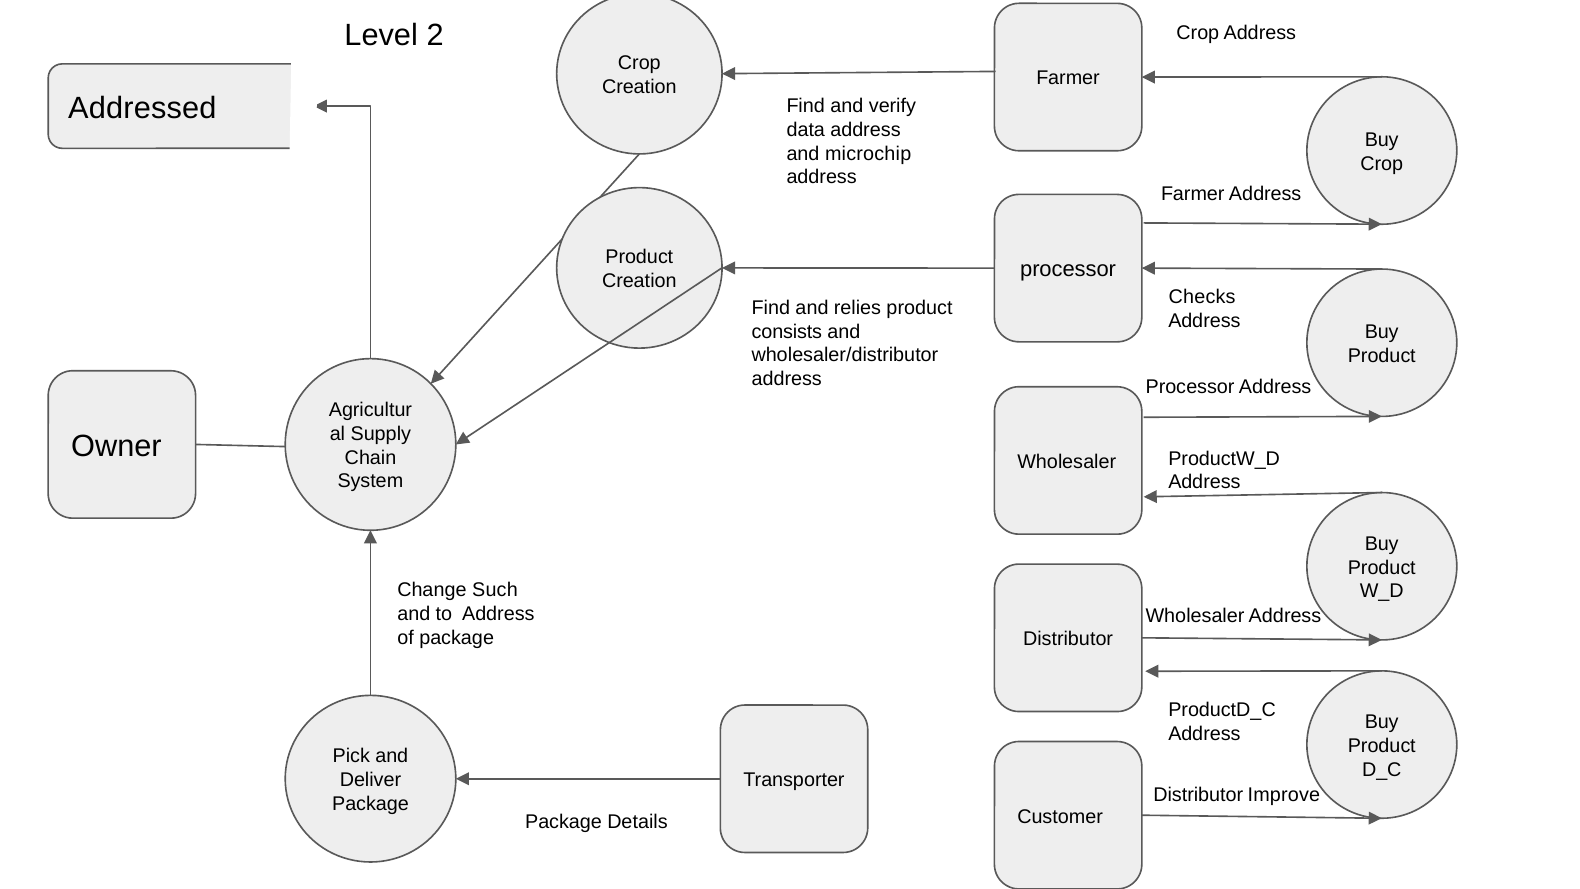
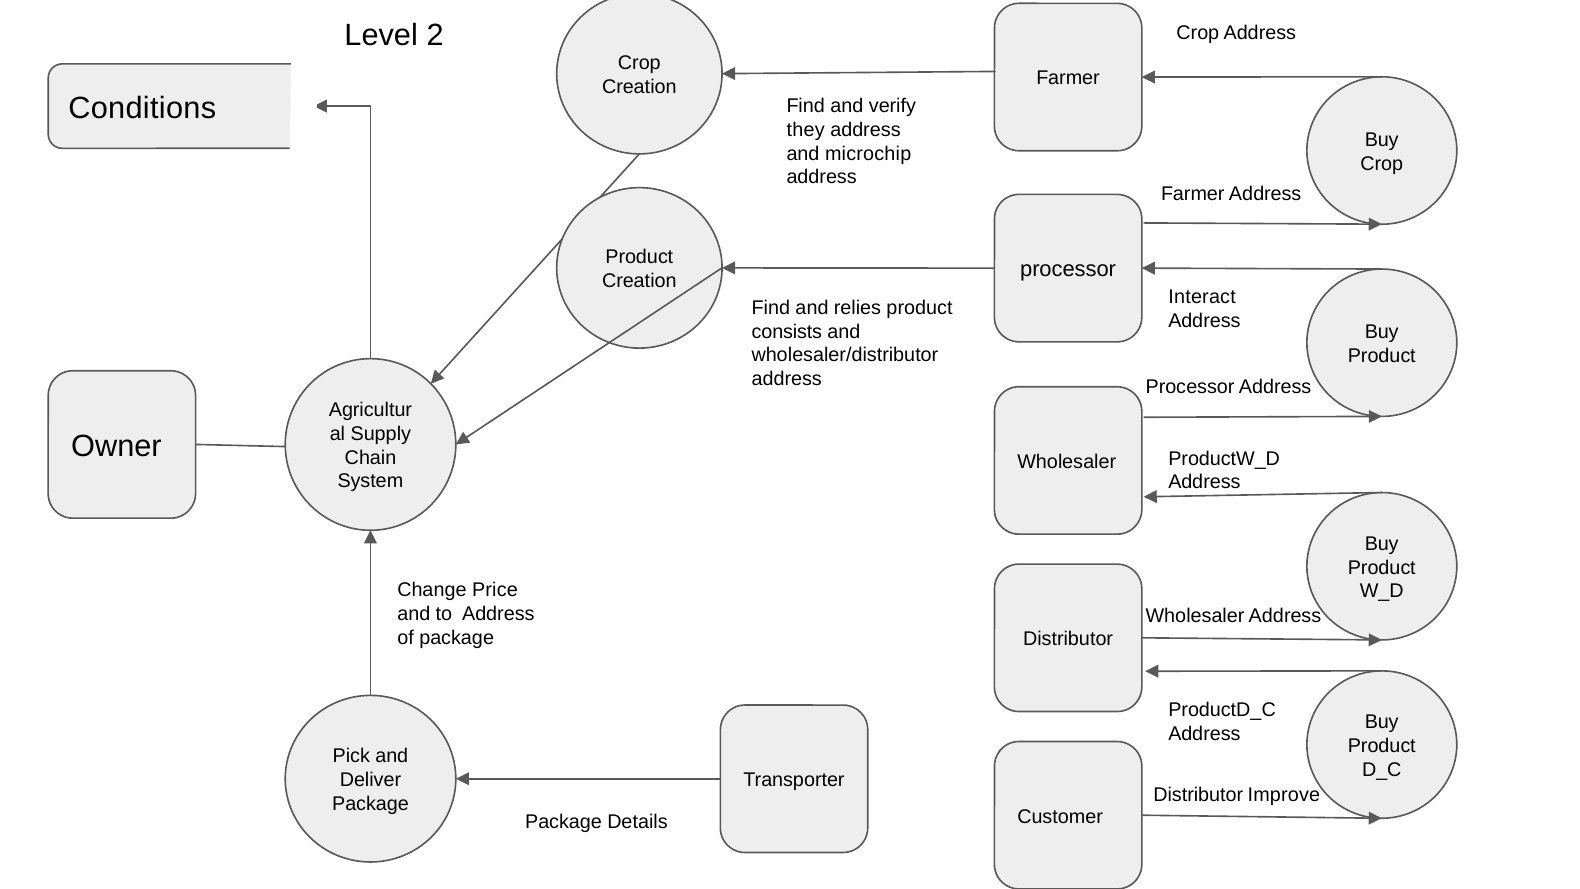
Addressed: Addressed -> Conditions
data: data -> they
Checks: Checks -> Interact
Such: Such -> Price
